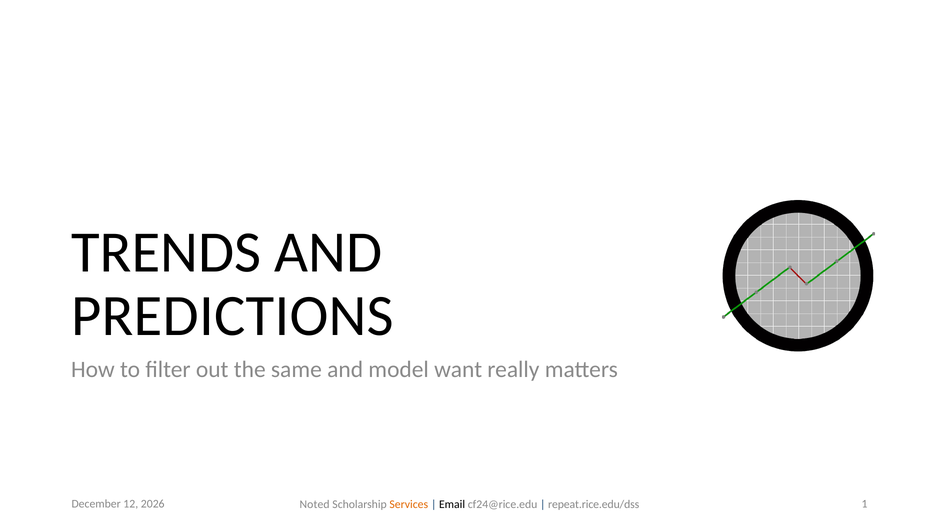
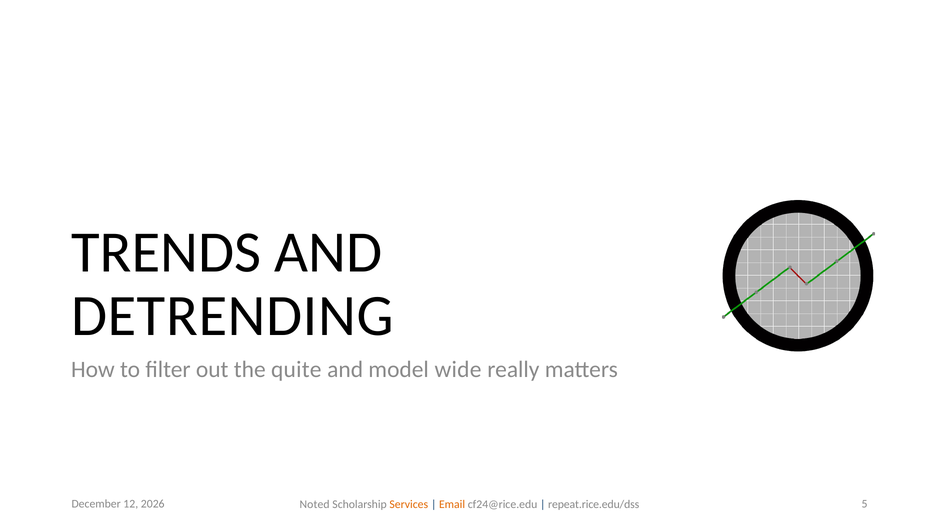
PREDICTIONS: PREDICTIONS -> DETRENDING
same: same -> quite
want: want -> wide
1: 1 -> 5
Email colour: black -> orange
